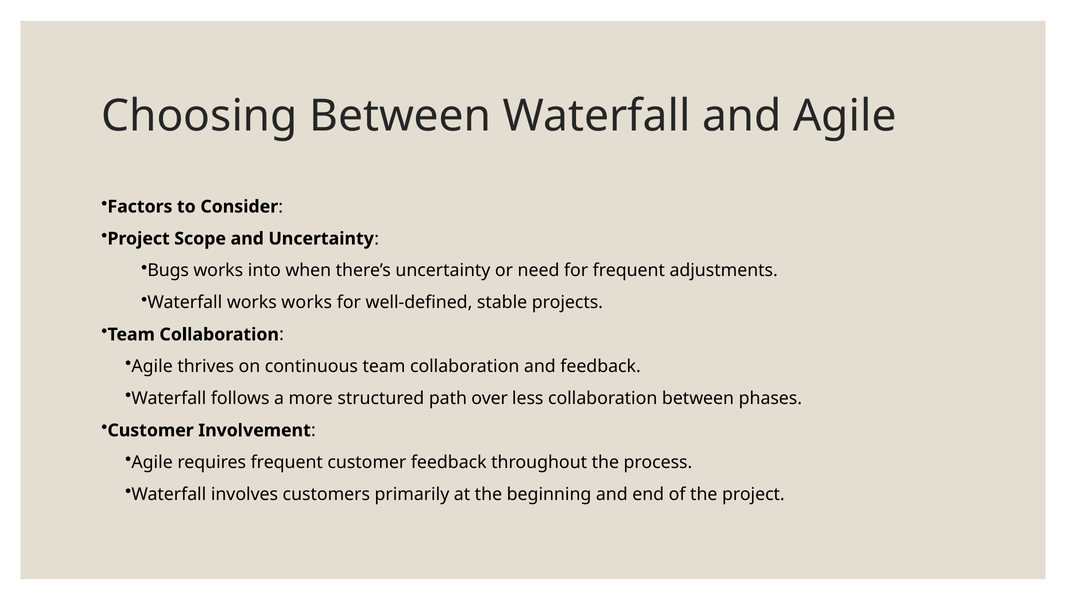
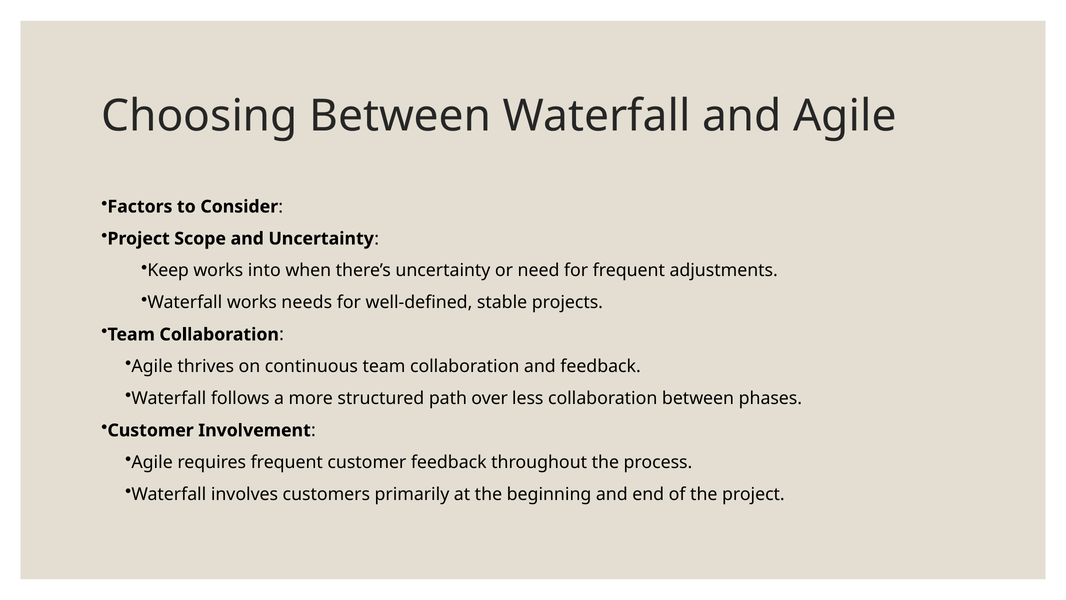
Bugs: Bugs -> Keep
works works: works -> needs
